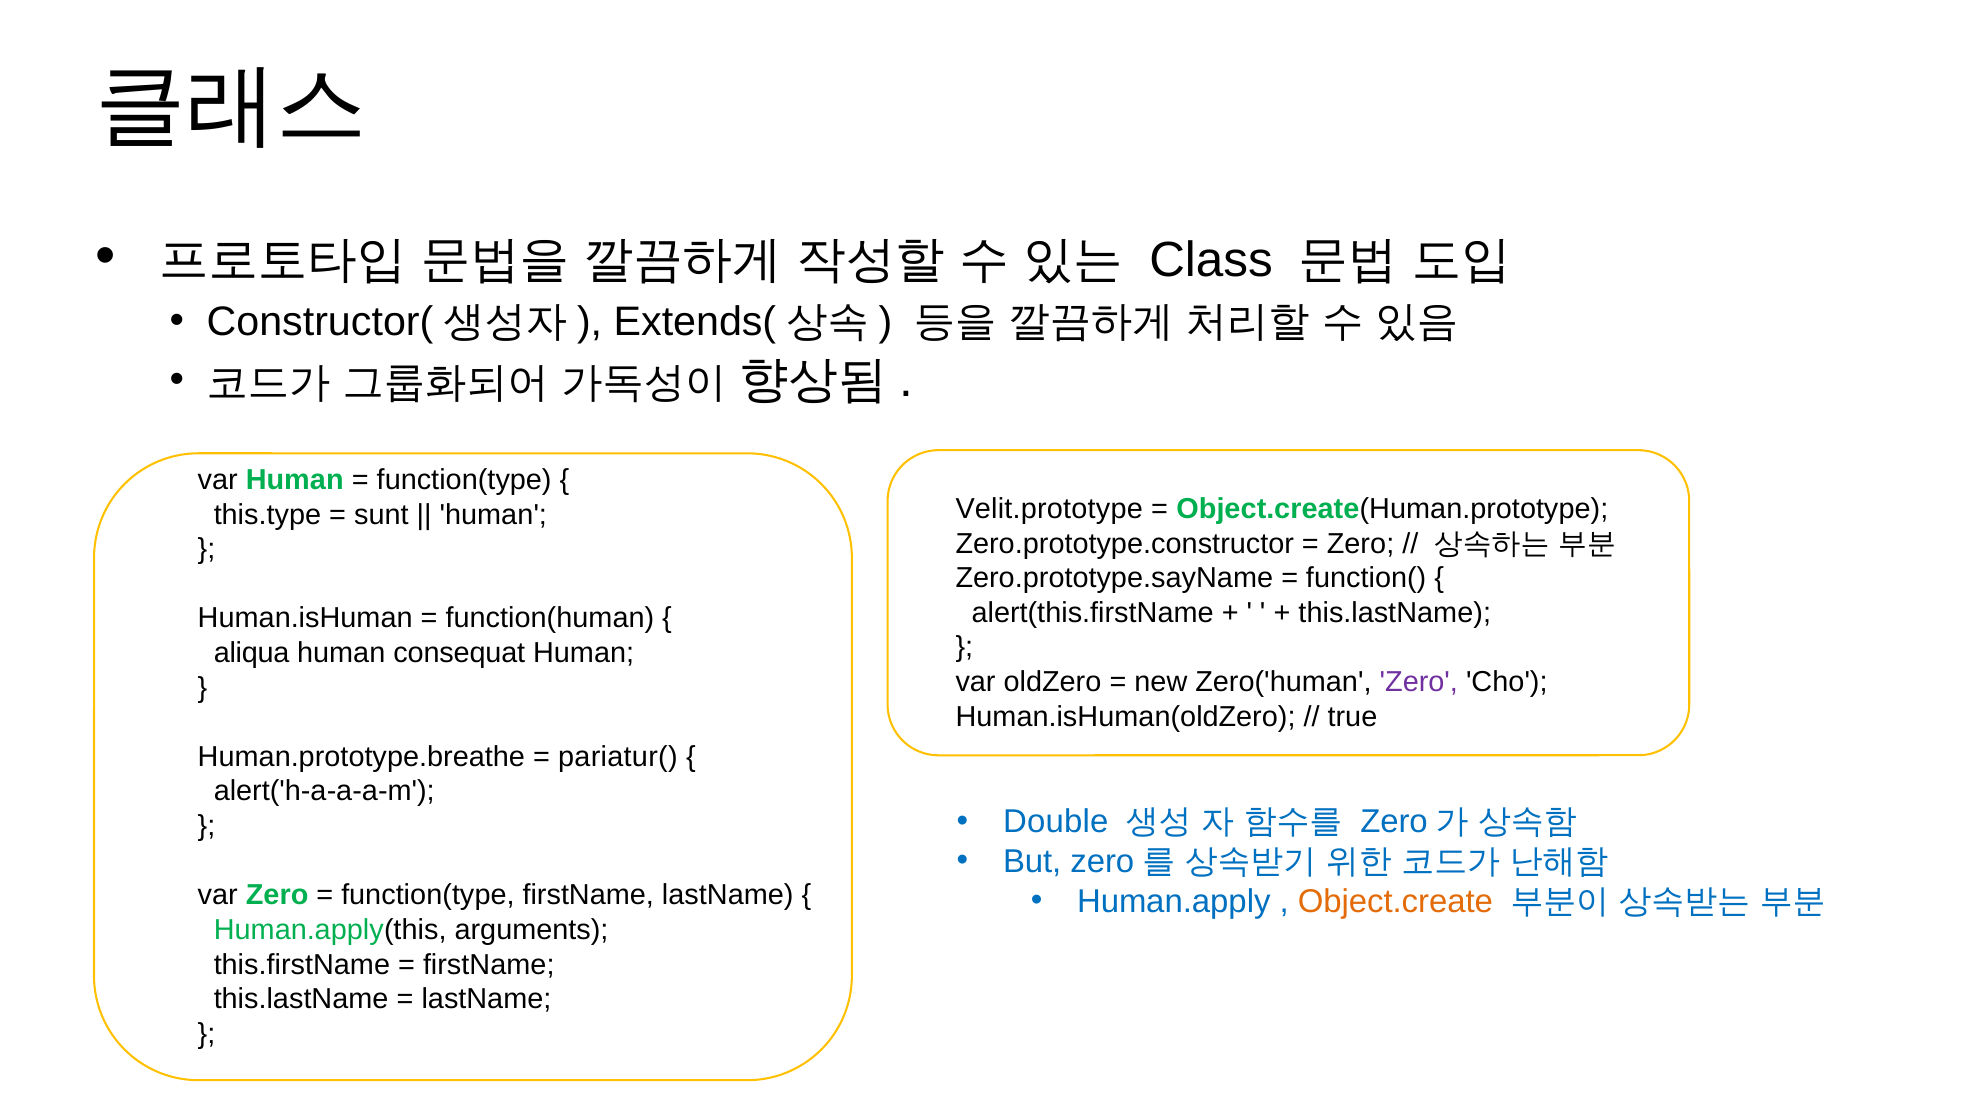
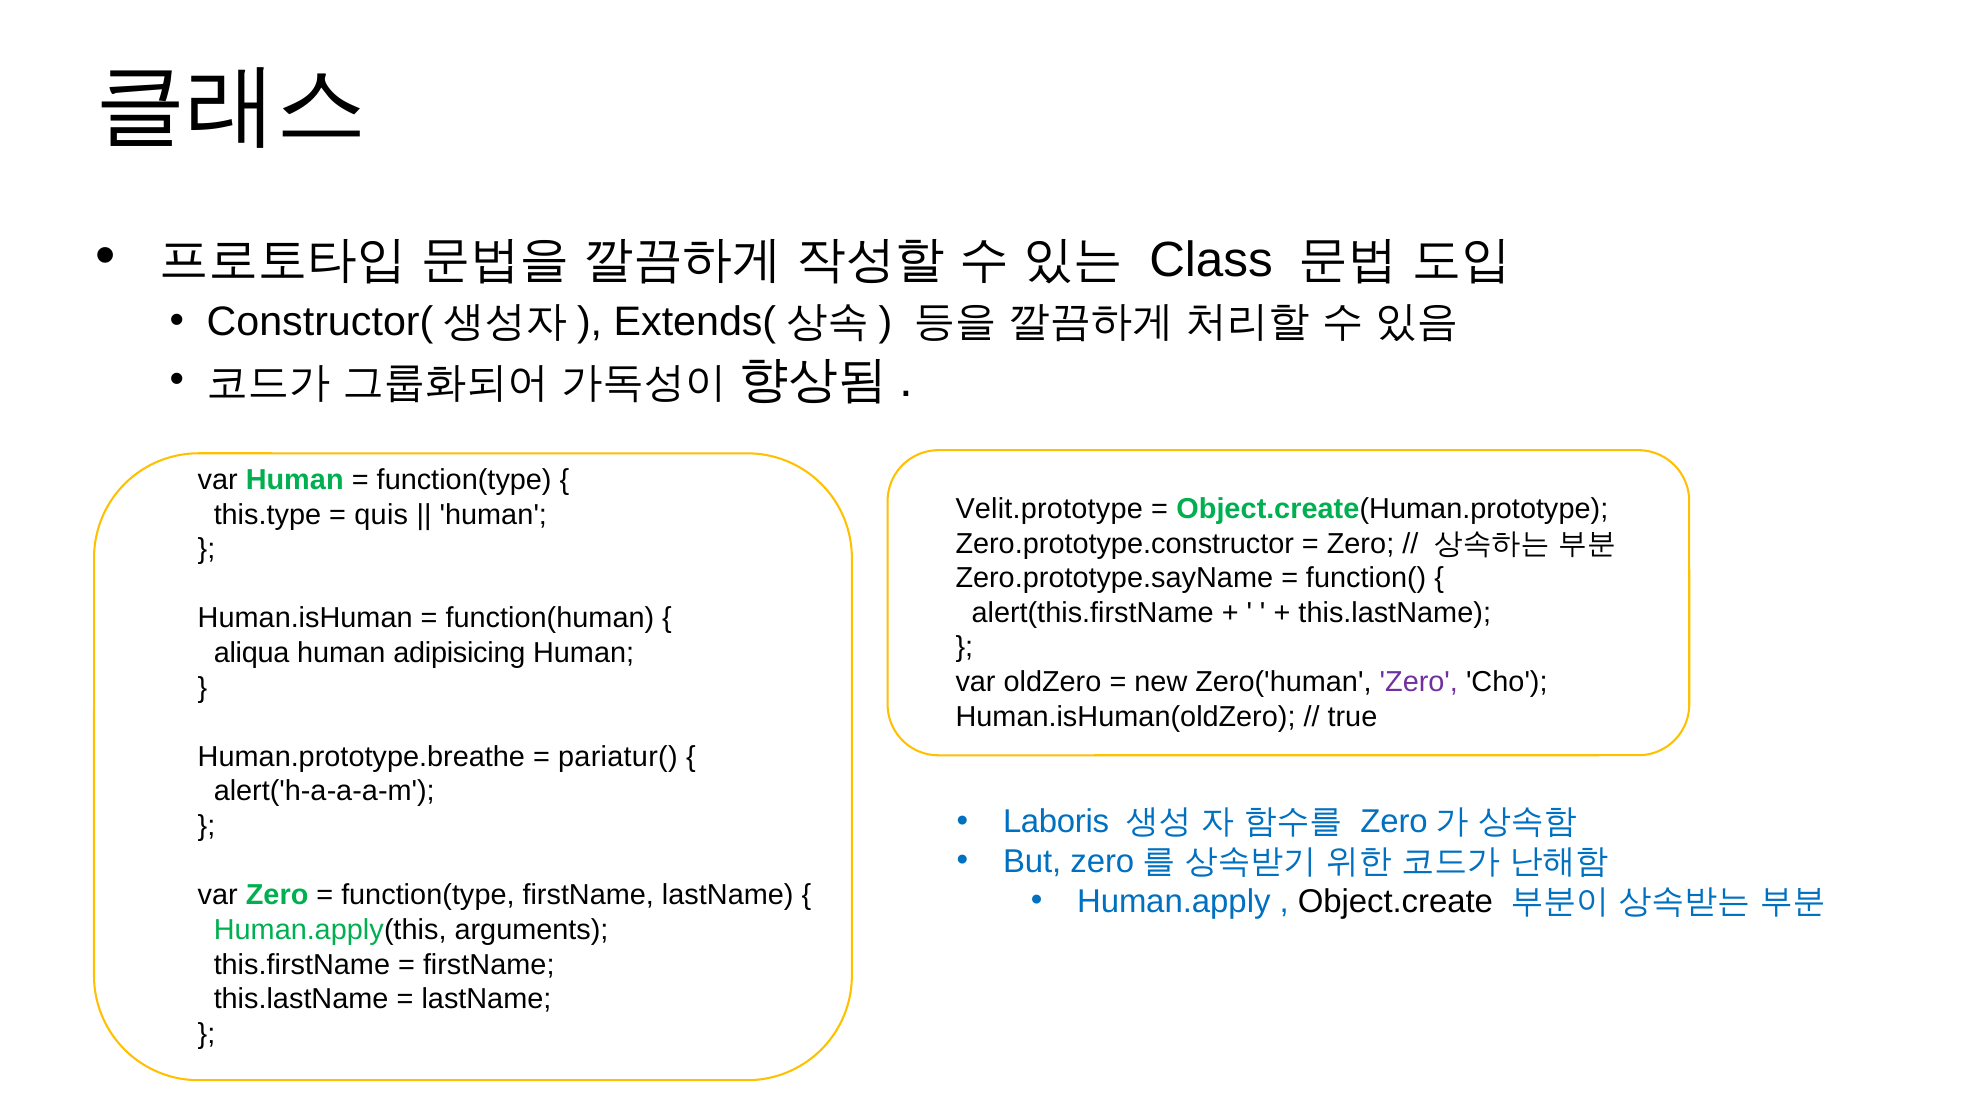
sunt: sunt -> quis
consequat: consequat -> adipisicing
Double: Double -> Laboris
Object.create colour: orange -> black
